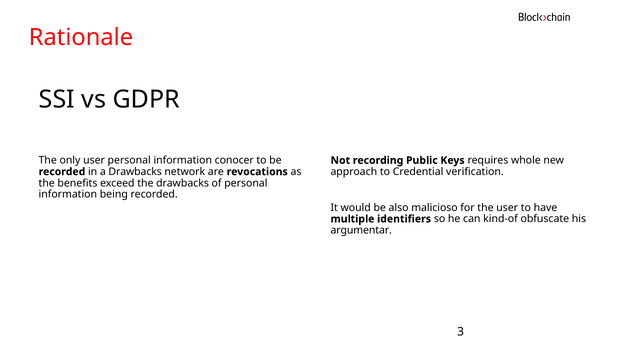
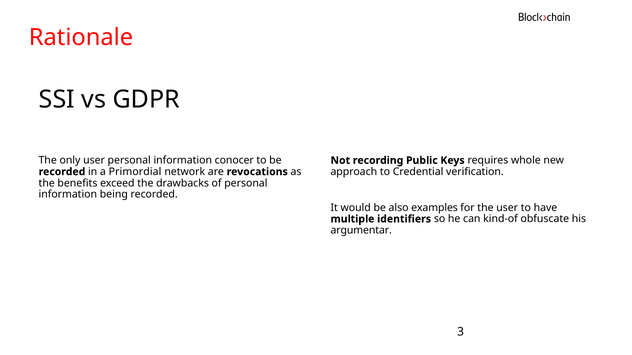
a Drawbacks: Drawbacks -> Primordial
malicioso: malicioso -> examples
